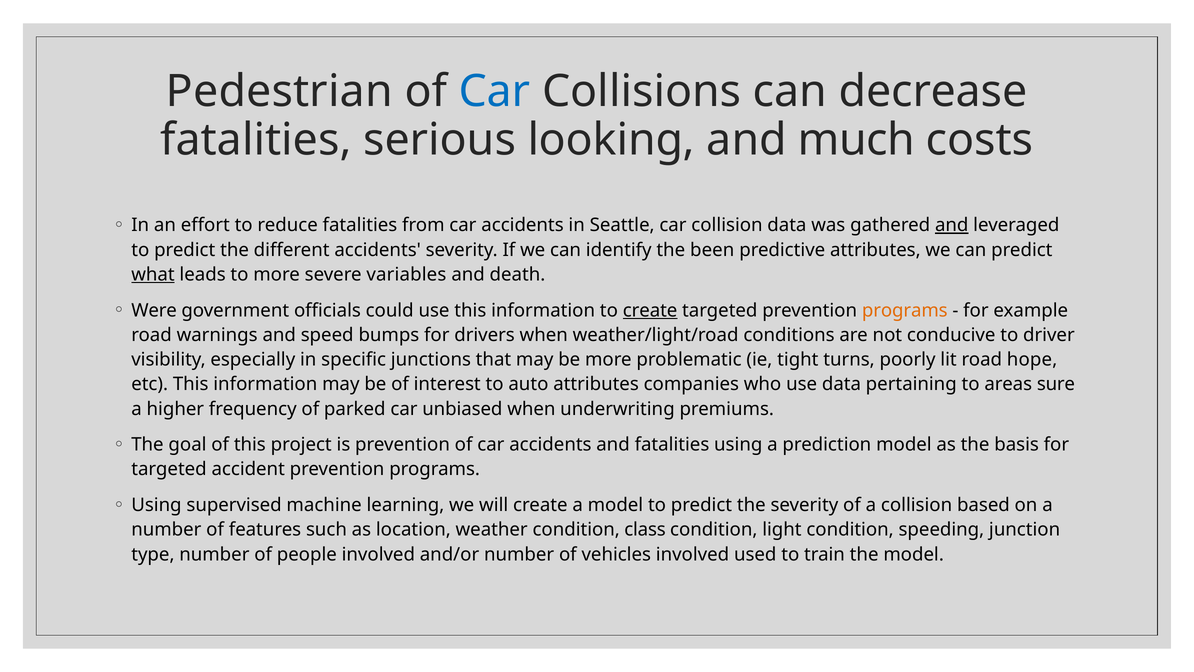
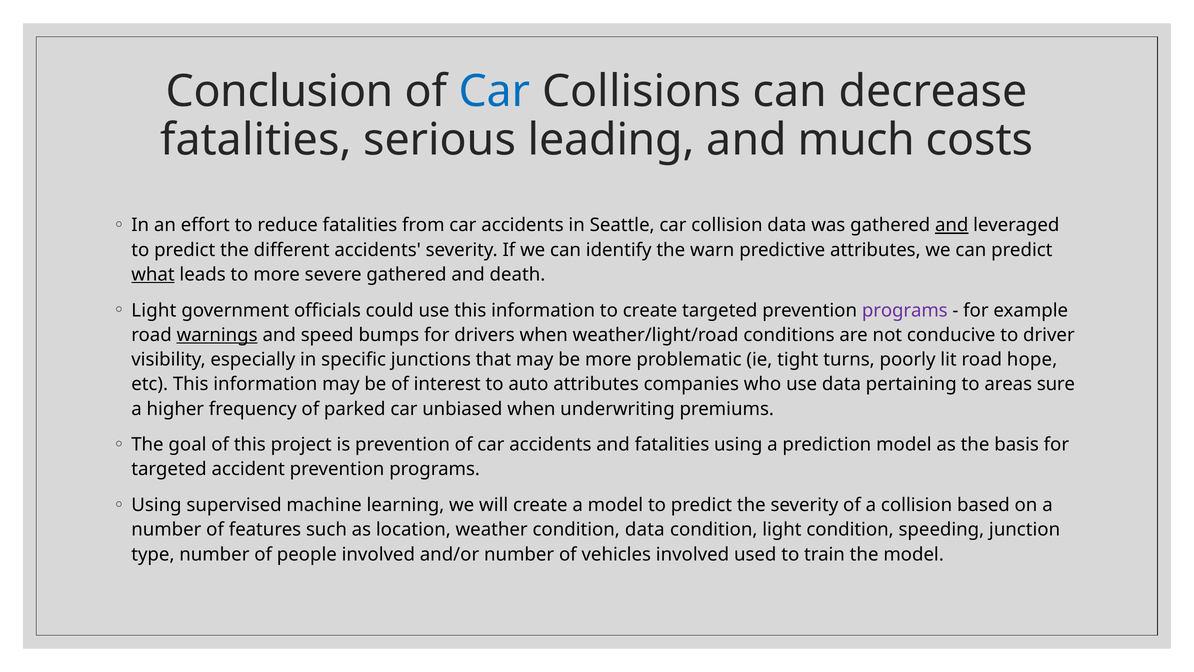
Pedestrian: Pedestrian -> Conclusion
looking: looking -> leading
been: been -> warn
severe variables: variables -> gathered
Were at (154, 310): Were -> Light
create at (650, 310) underline: present -> none
programs at (905, 310) colour: orange -> purple
warnings underline: none -> present
condition class: class -> data
